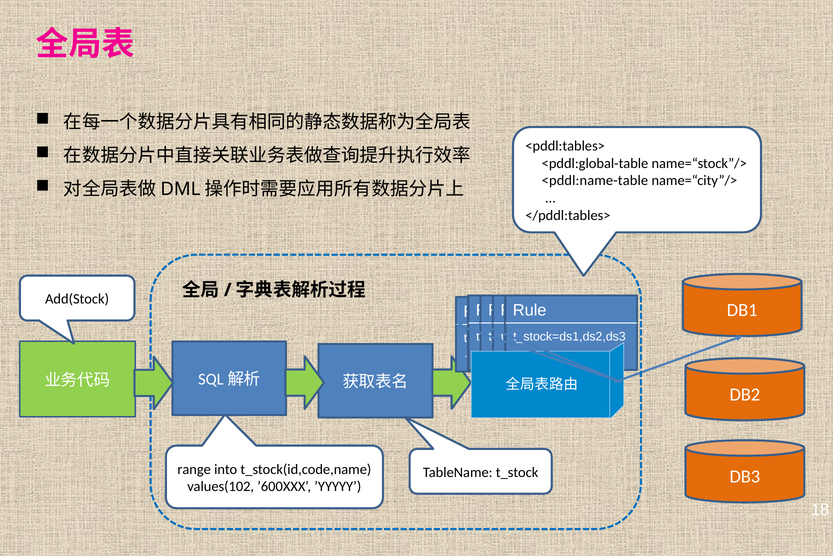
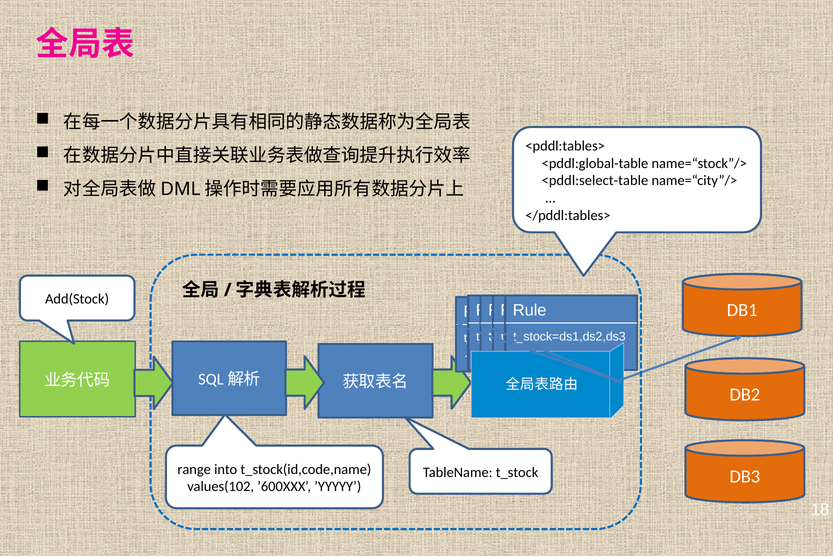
<pddl:name-table: <pddl:name-table -> <pddl:select-table
